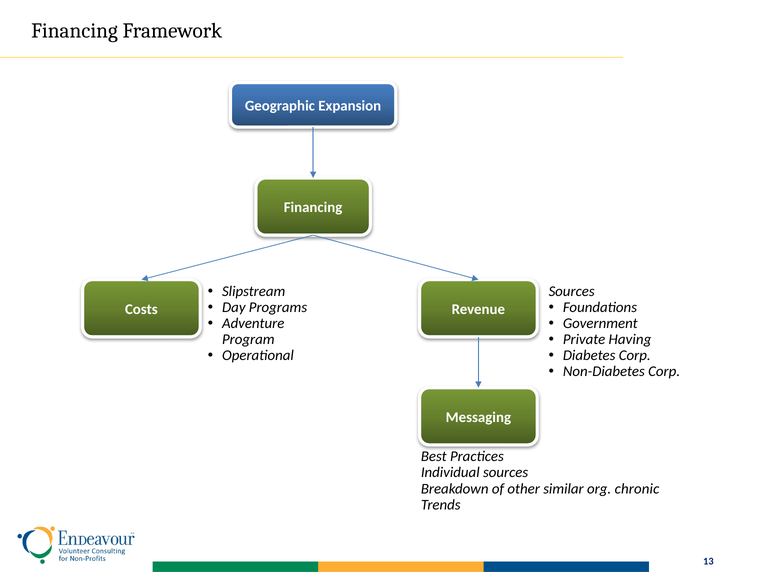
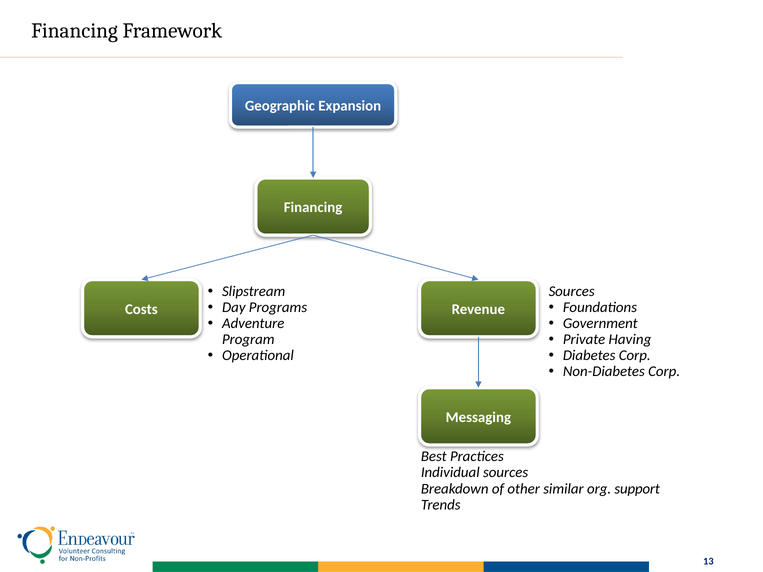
chronic: chronic -> support
